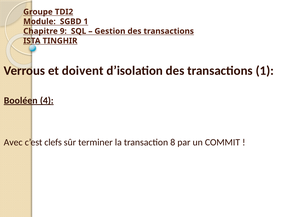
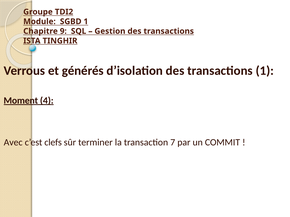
doivent: doivent -> générés
Booléen: Booléen -> Moment
8: 8 -> 7
